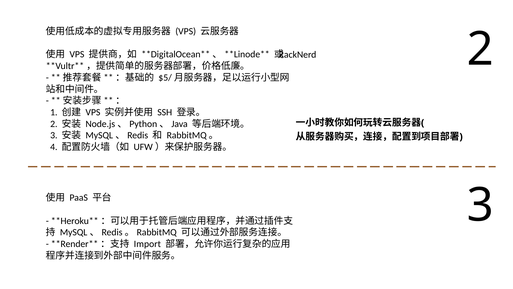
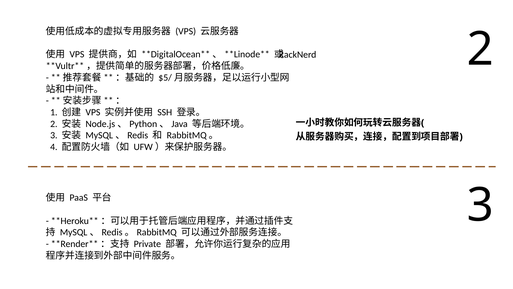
Import: Import -> Private
